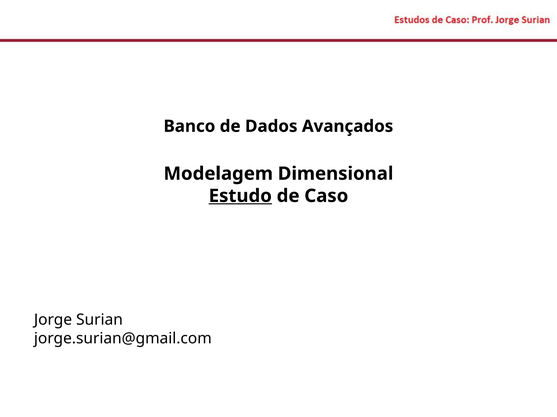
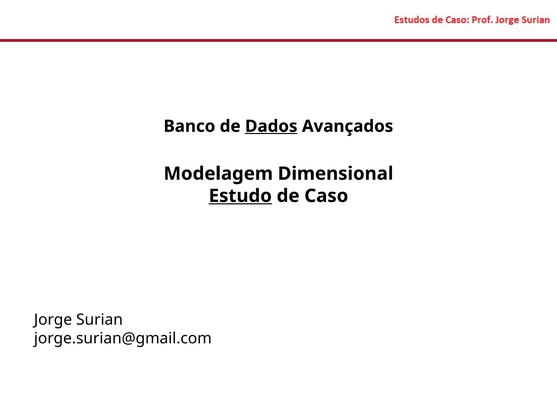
Dados underline: none -> present
